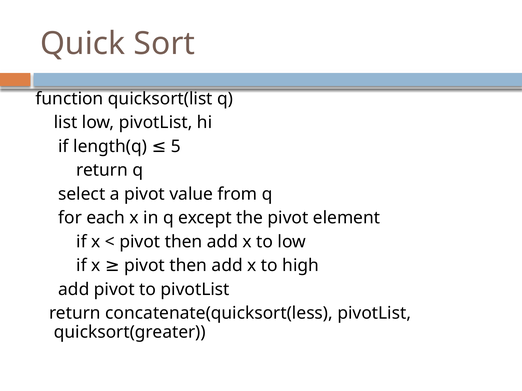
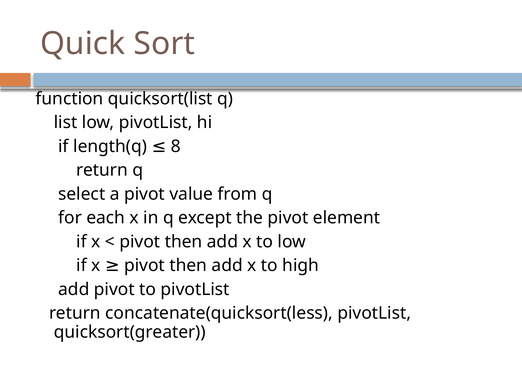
5: 5 -> 8
